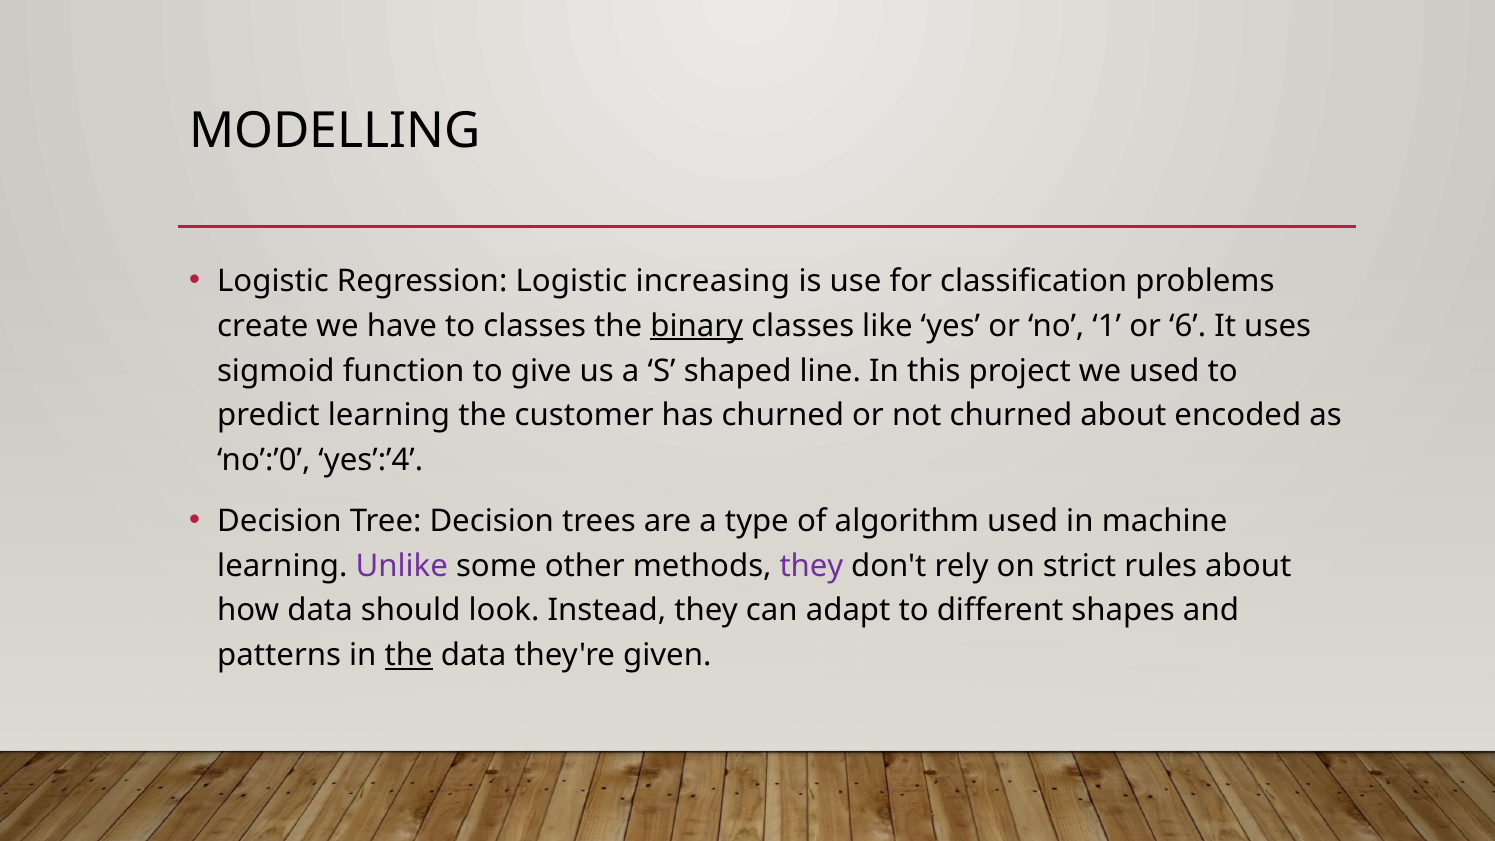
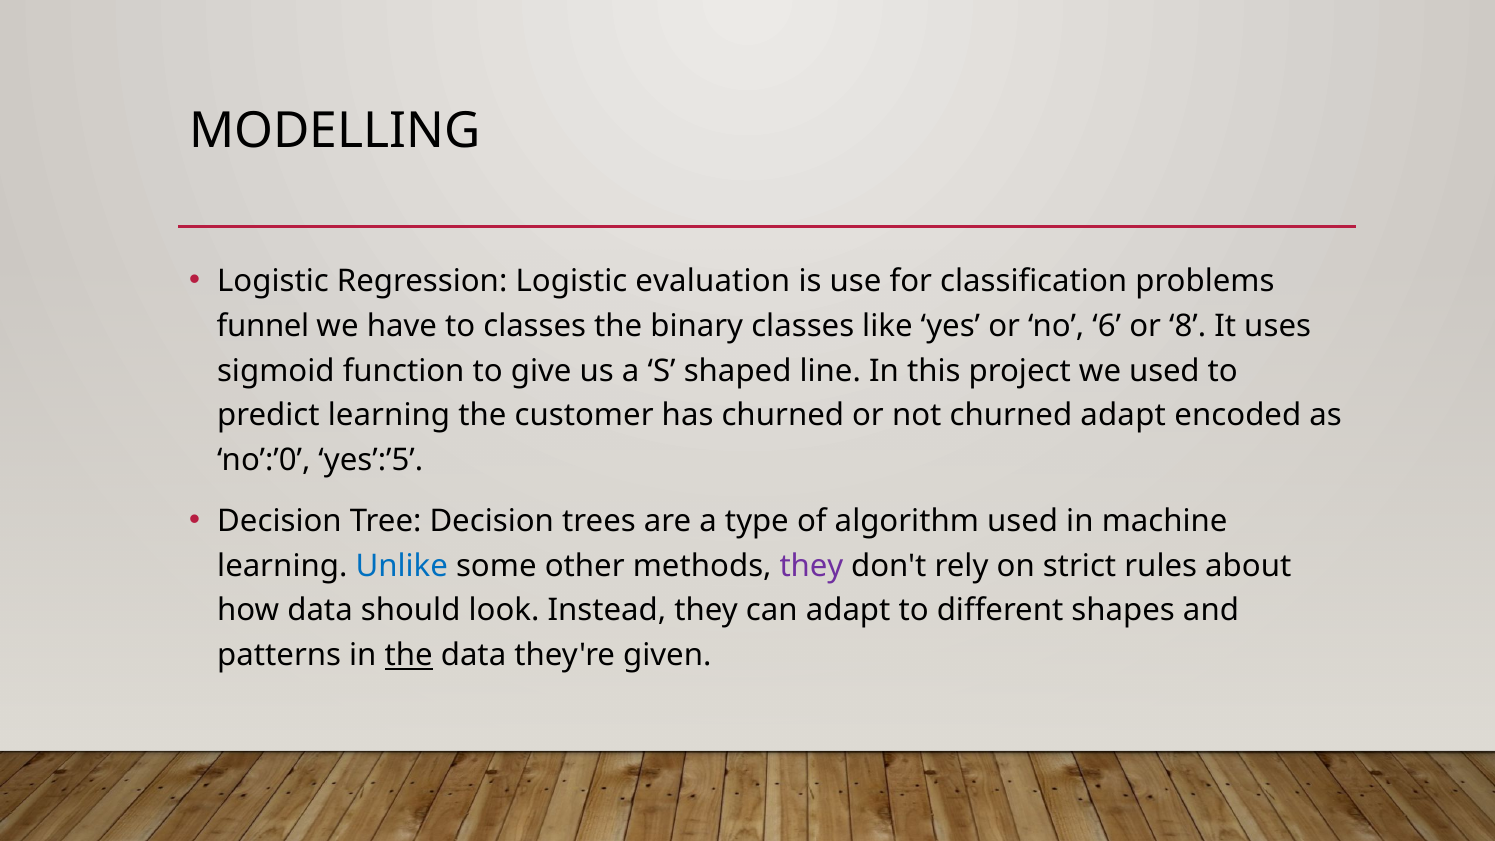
increasing: increasing -> evaluation
create: create -> funnel
binary underline: present -> none
1: 1 -> 6
6: 6 -> 8
churned about: about -> adapt
yes’:’4: yes’:’4 -> yes’:’5
Unlike colour: purple -> blue
